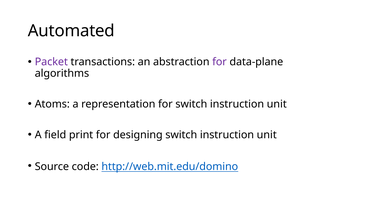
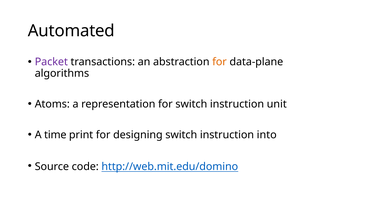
for at (220, 62) colour: purple -> orange
field: field -> time
designing switch instruction unit: unit -> into
